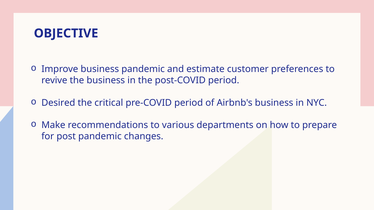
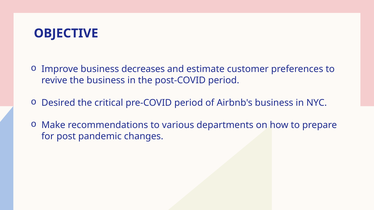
business pandemic: pandemic -> decreases
